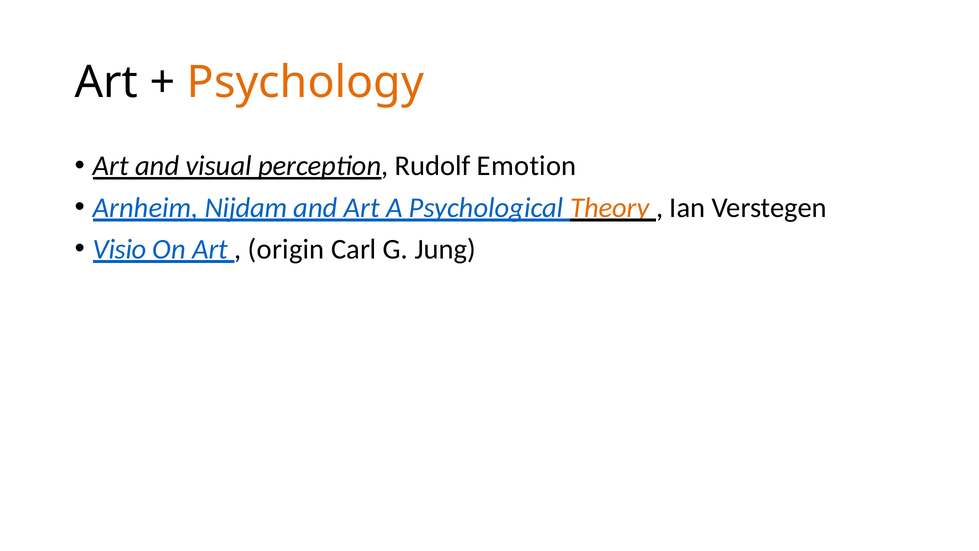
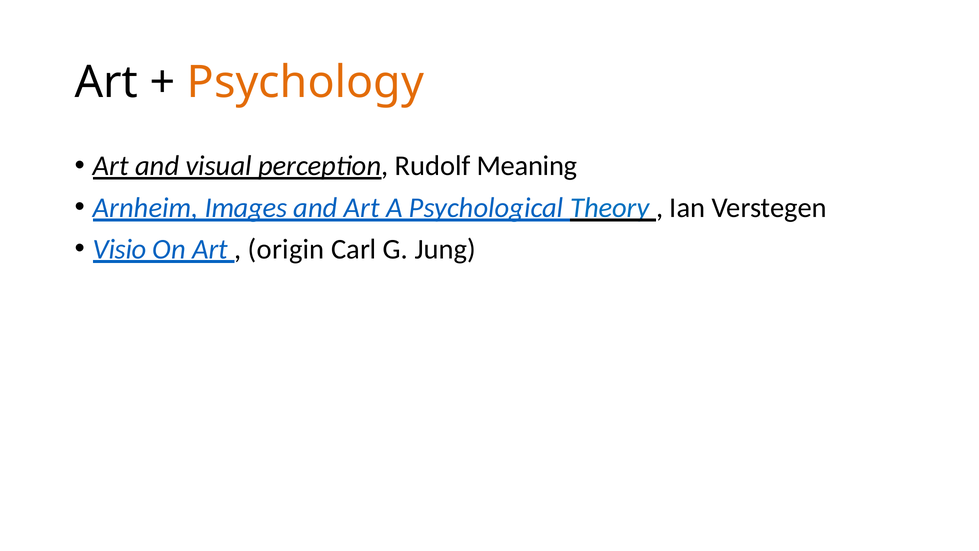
Emotion: Emotion -> Meaning
Nijdam: Nijdam -> Images
Theory colour: orange -> blue
